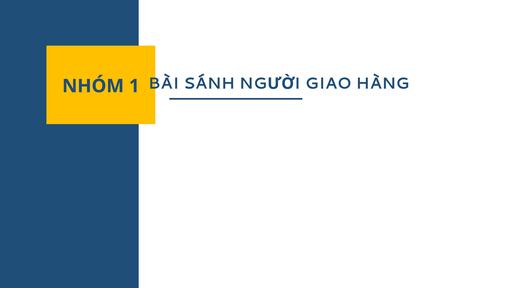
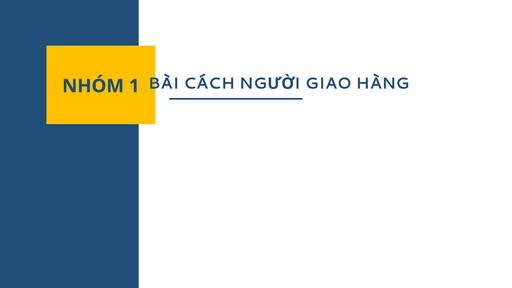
SÁNH: SÁNH -> CÁCH
